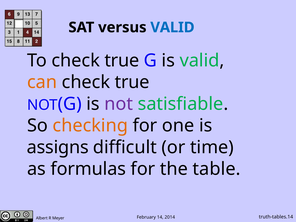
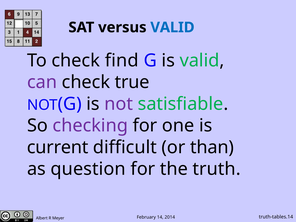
To check true: true -> find
can colour: orange -> purple
checking colour: orange -> purple
assigns: assigns -> current
time: time -> than
formulas: formulas -> question
table: table -> truth
